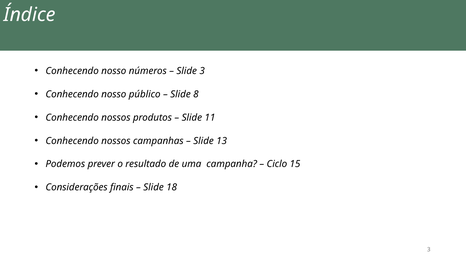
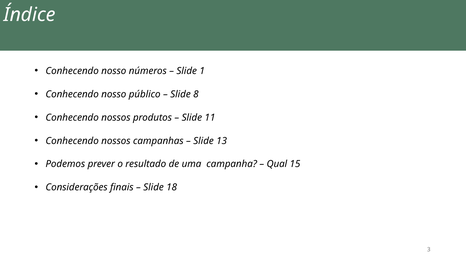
Slide 3: 3 -> 1
Ciclo: Ciclo -> Qual
